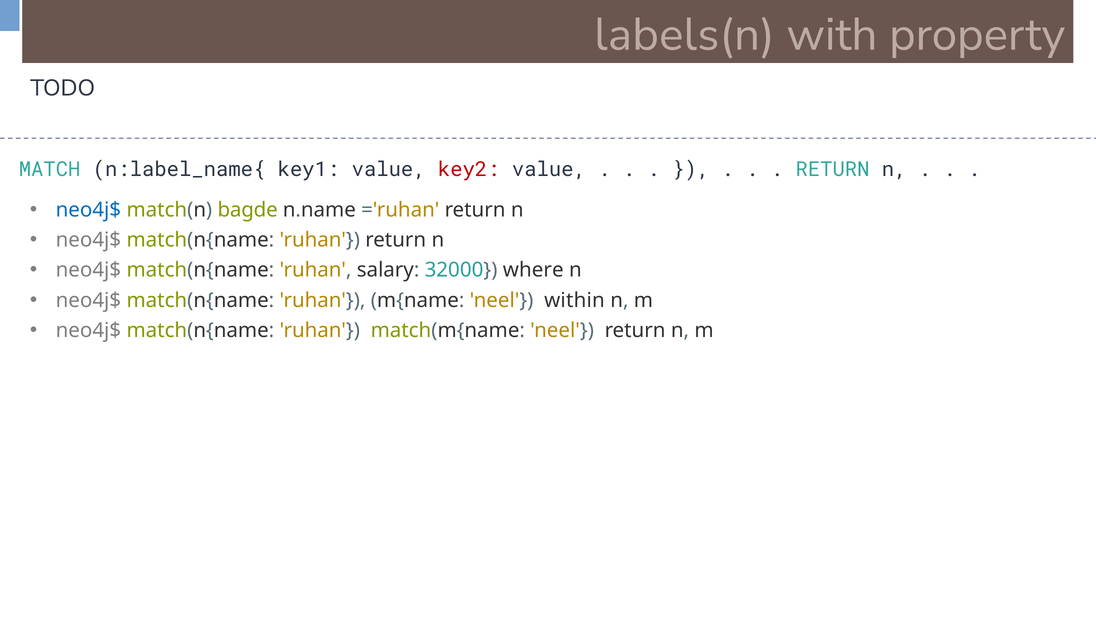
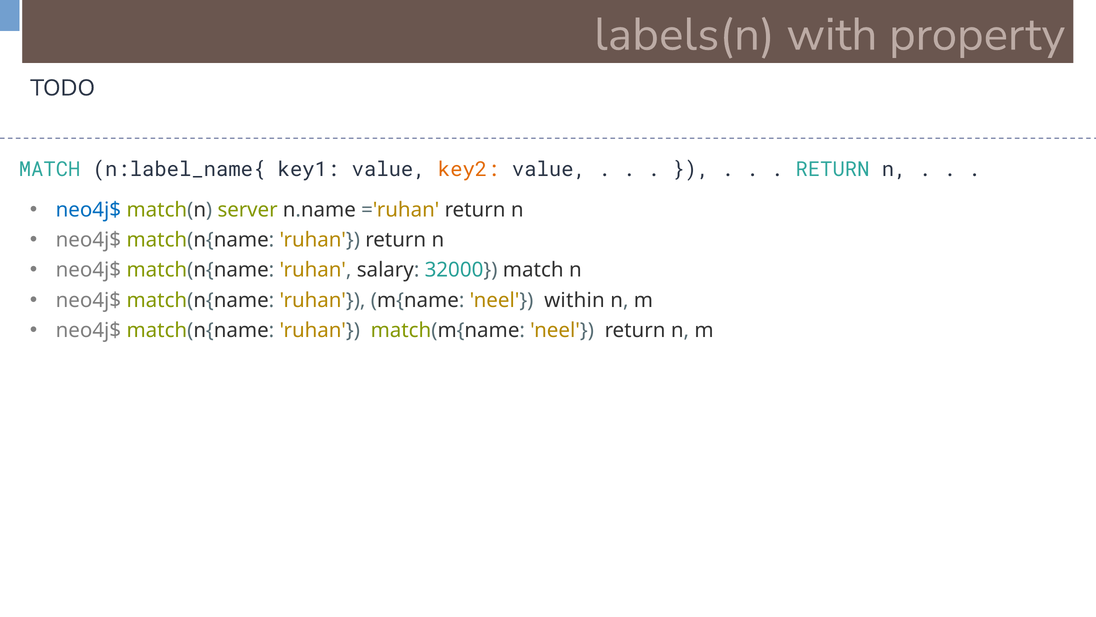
key2 colour: red -> orange
bagde: bagde -> server
32000 where: where -> match
